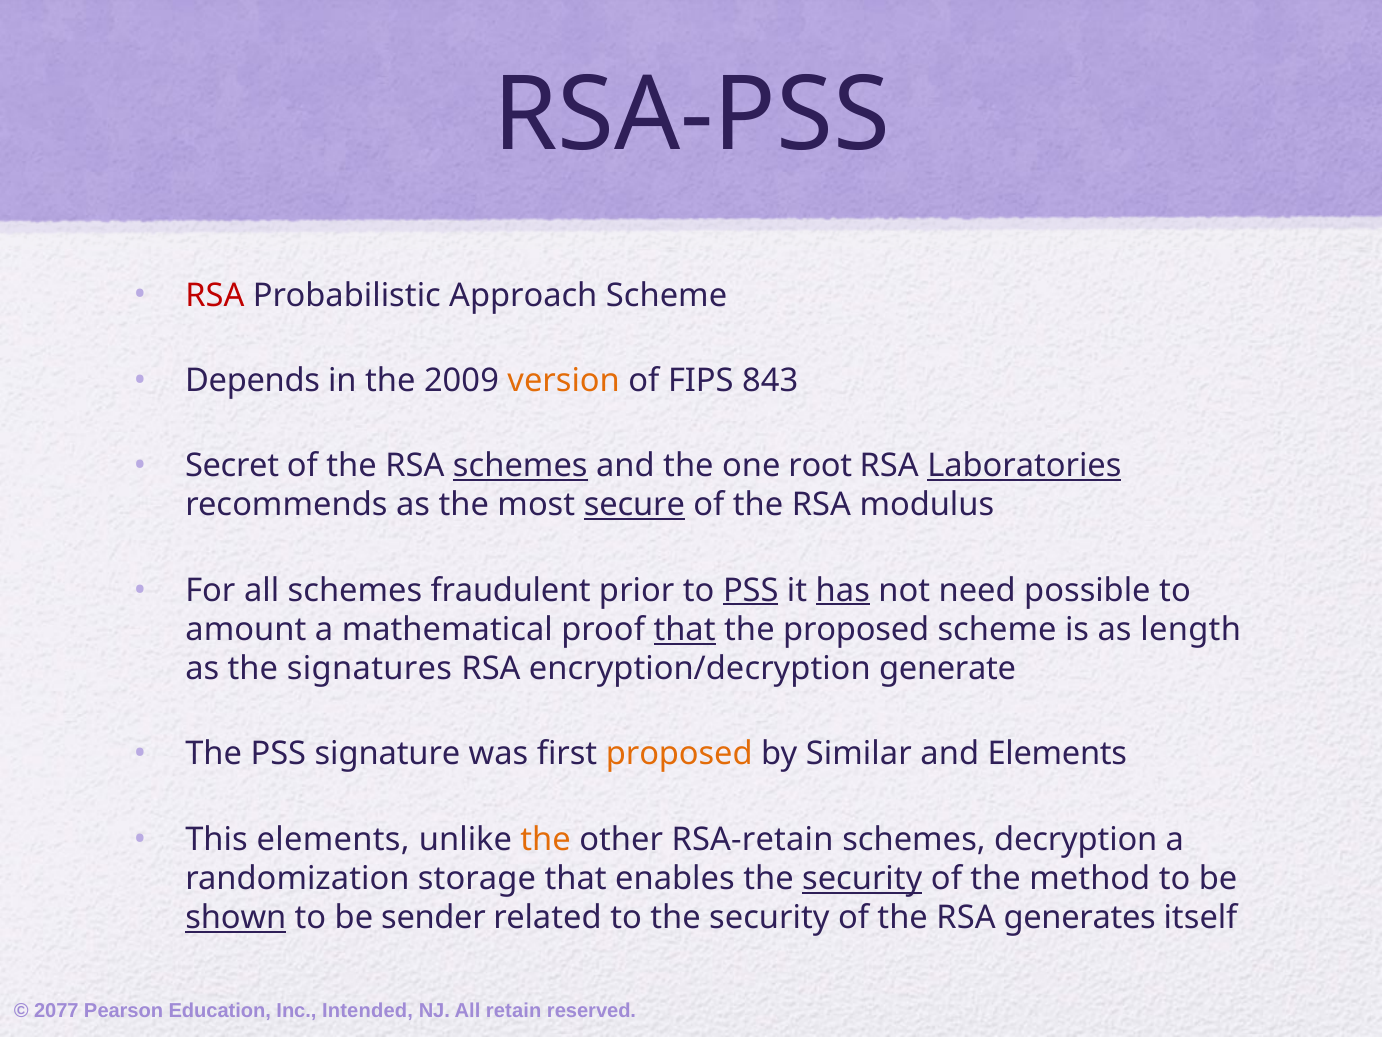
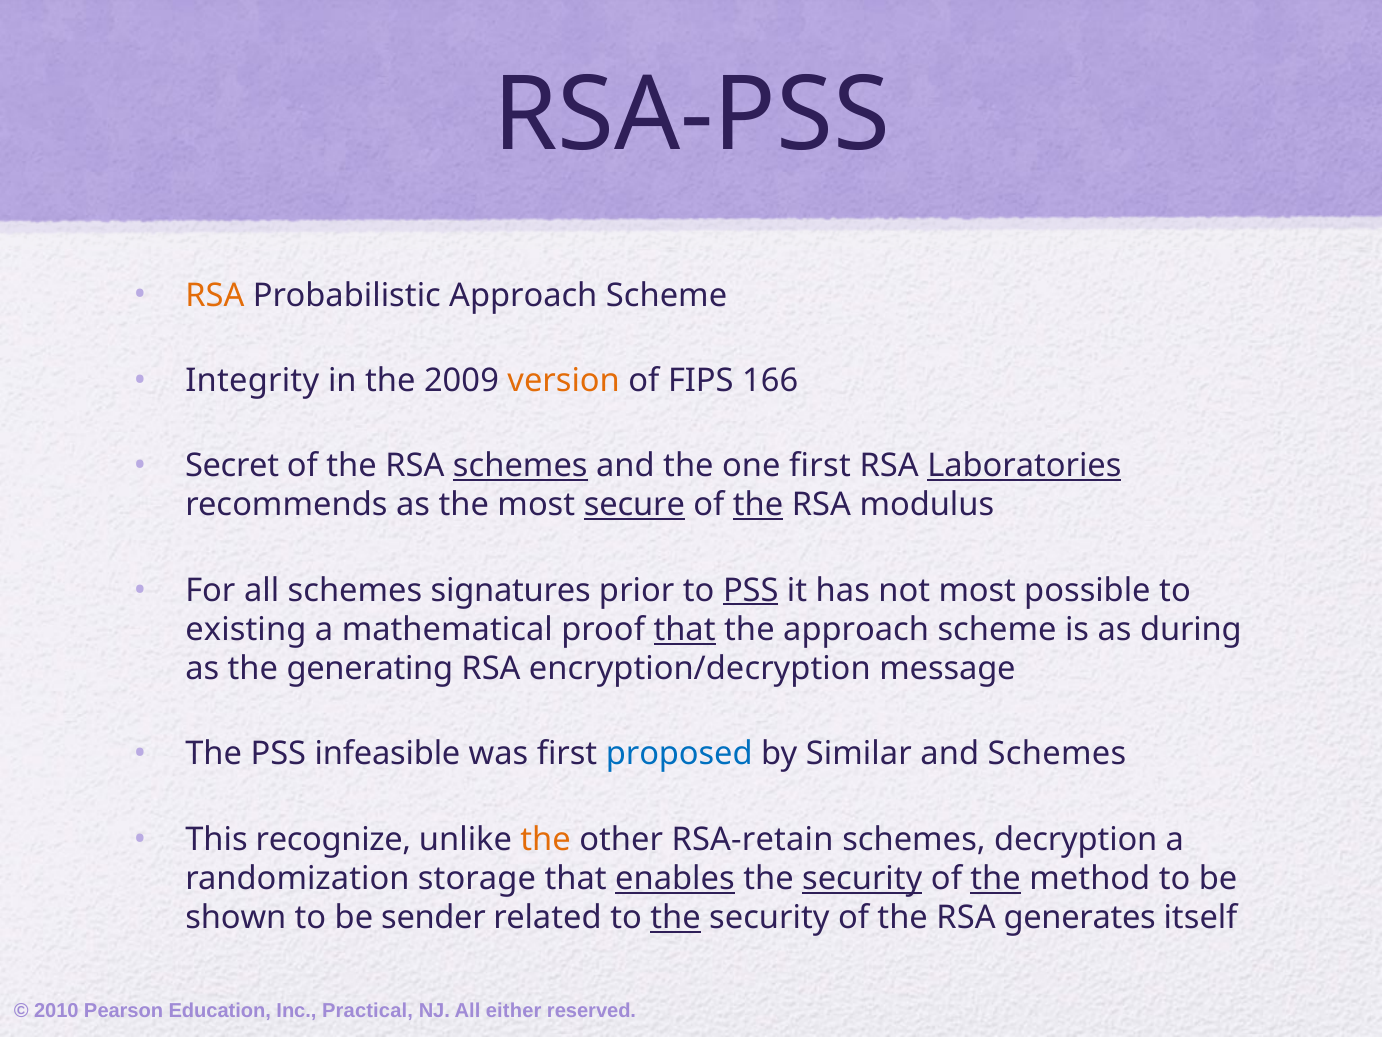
RSA at (215, 295) colour: red -> orange
Depends: Depends -> Integrity
843: 843 -> 166
one root: root -> first
the at (758, 505) underline: none -> present
fraudulent: fraudulent -> signatures
has underline: present -> none
not need: need -> most
amount: amount -> existing
the proposed: proposed -> approach
length: length -> during
signatures: signatures -> generating
generate: generate -> message
signature: signature -> infeasible
proposed at (679, 754) colour: orange -> blue
and Elements: Elements -> Schemes
This elements: elements -> recognize
enables underline: none -> present
the at (996, 878) underline: none -> present
shown underline: present -> none
the at (675, 917) underline: none -> present
2077: 2077 -> 2010
Intended: Intended -> Practical
retain: retain -> either
